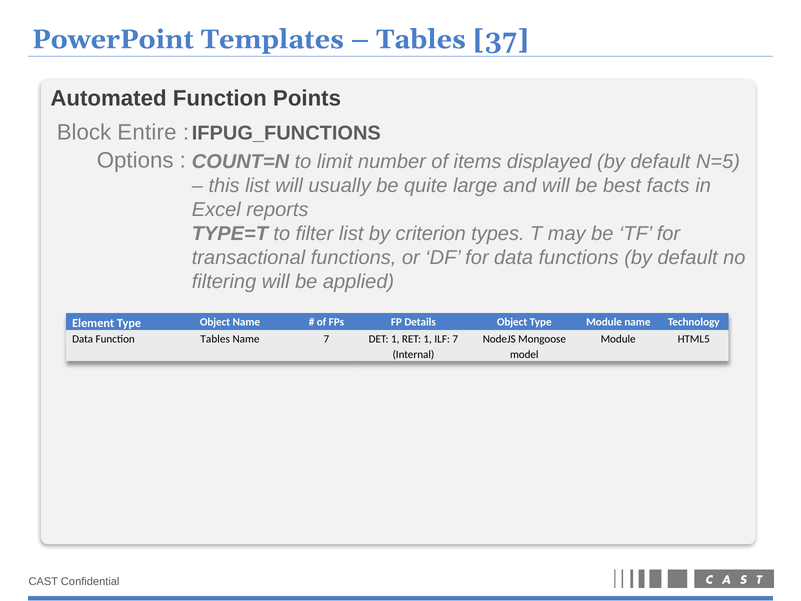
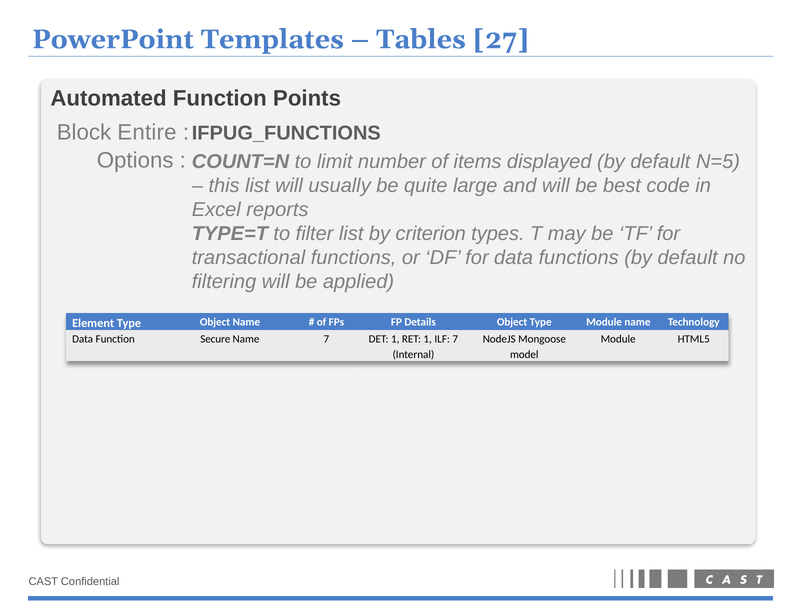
37: 37 -> 27
facts: facts -> code
Function Tables: Tables -> Secure
